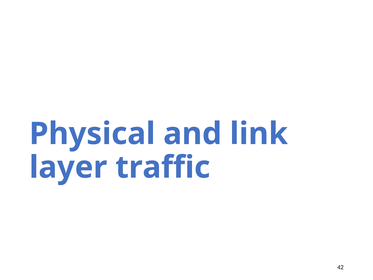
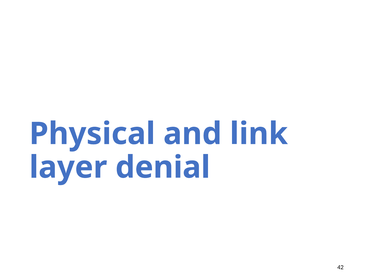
traffic: traffic -> denial
